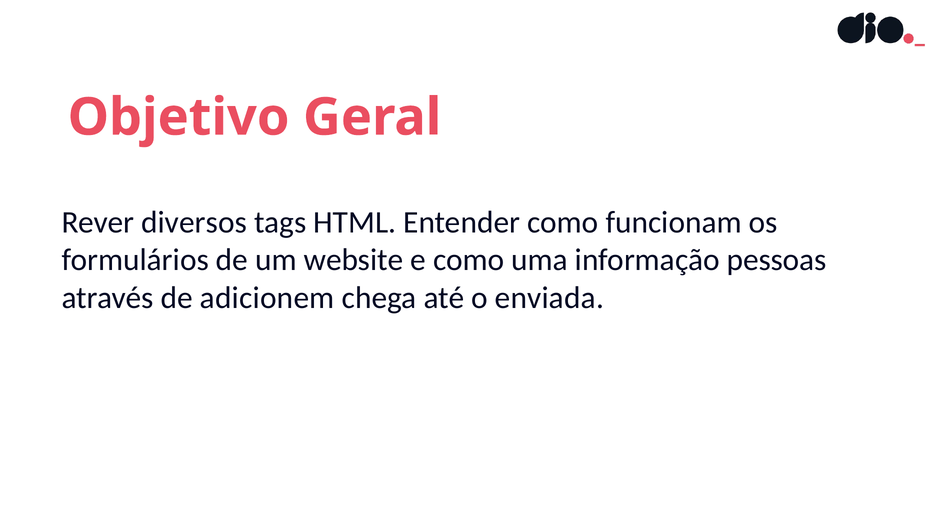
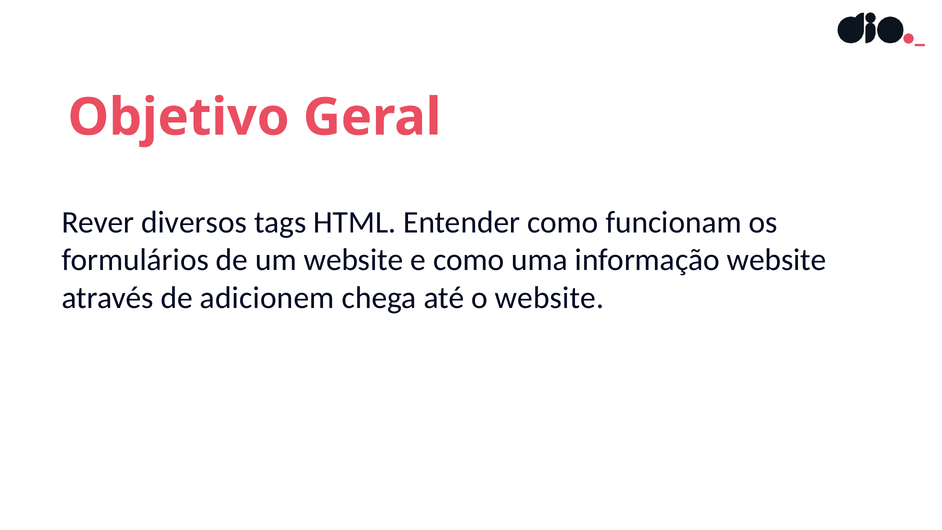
informação pessoas: pessoas -> website
o enviada: enviada -> website
